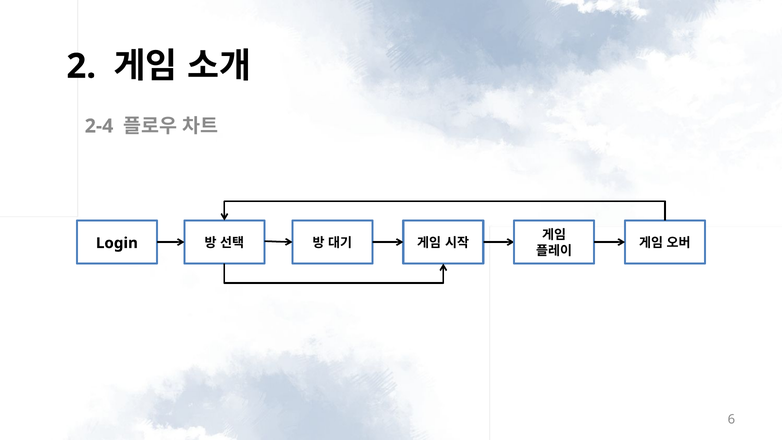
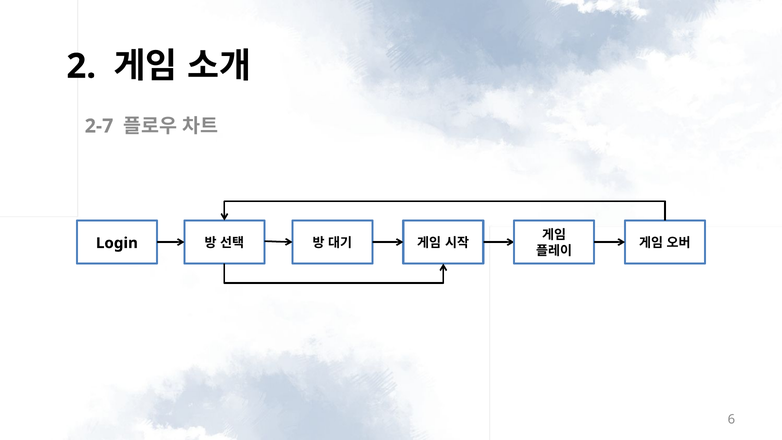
2-4: 2-4 -> 2-7
